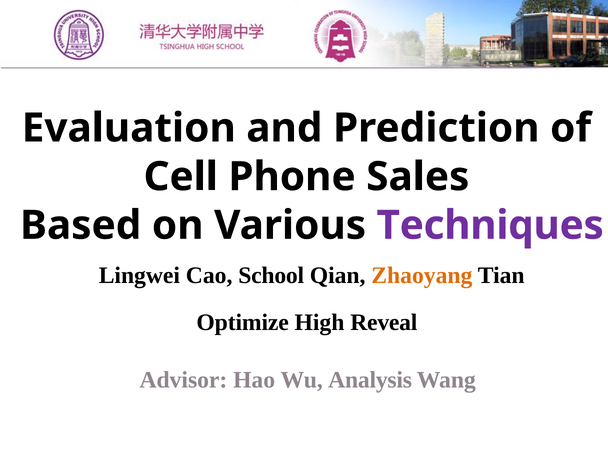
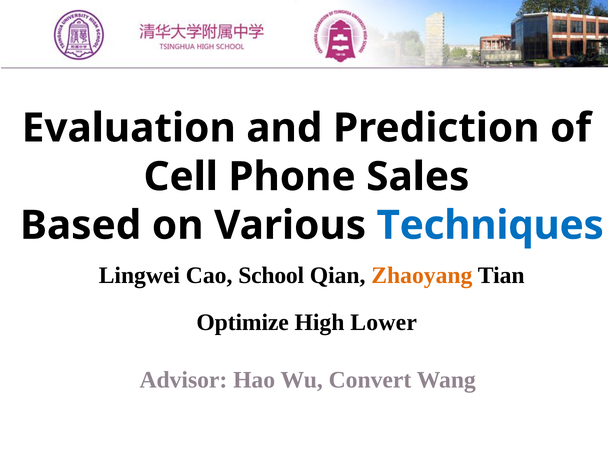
Techniques colour: purple -> blue
Reveal: Reveal -> Lower
Analysis: Analysis -> Convert
